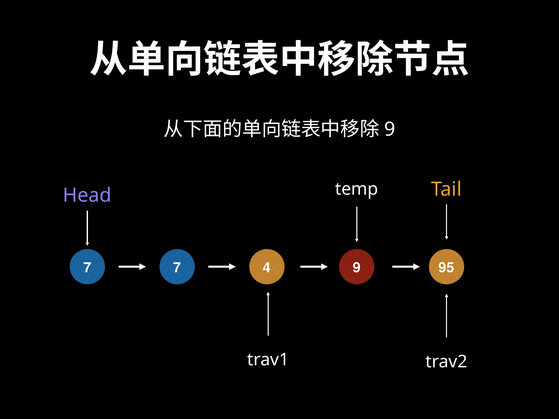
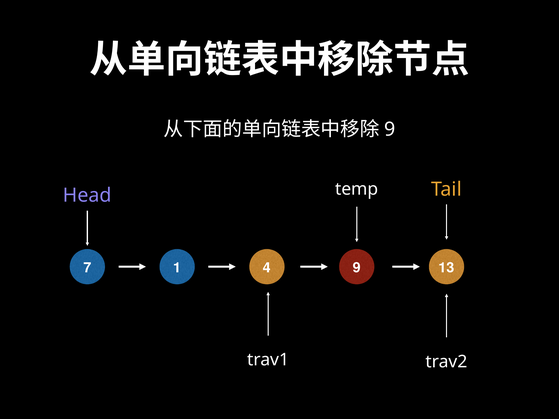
7 7: 7 -> 1
95: 95 -> 13
